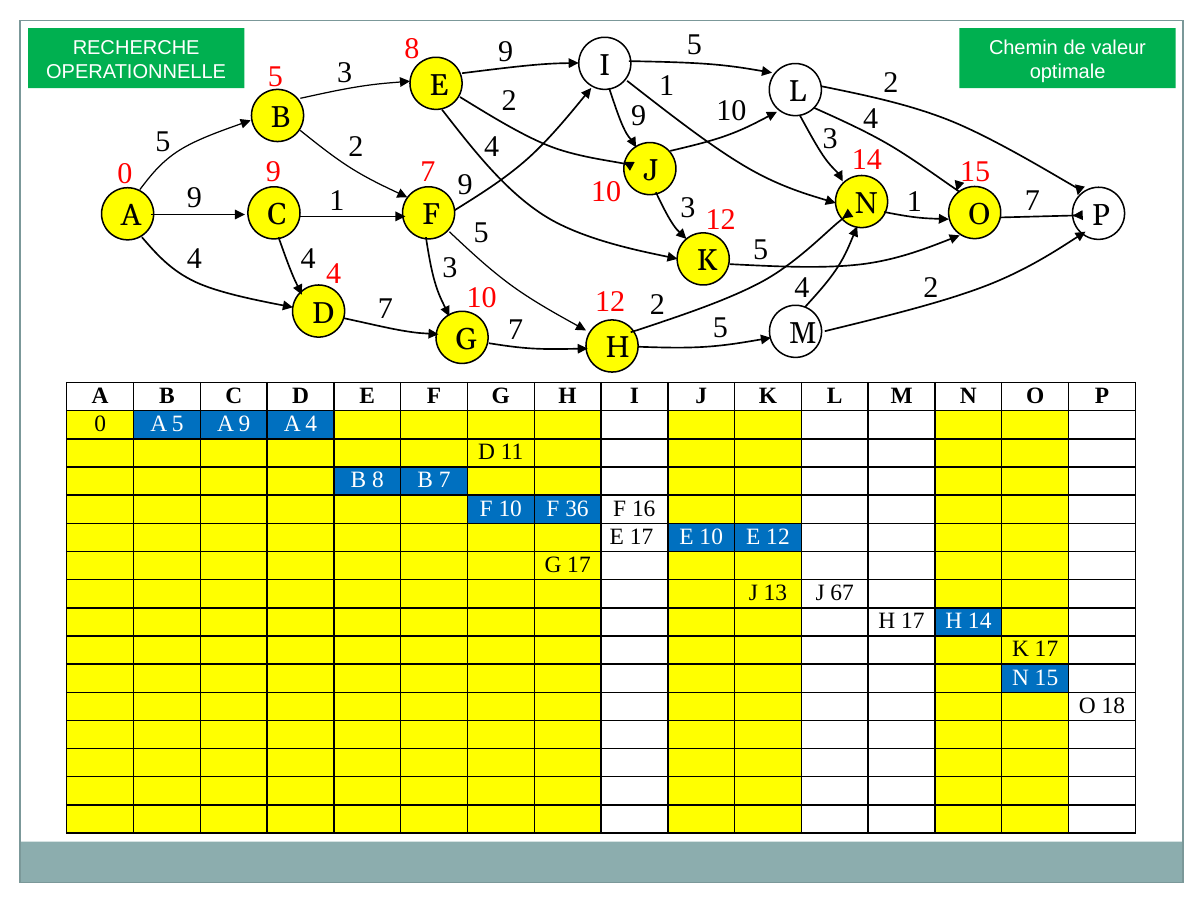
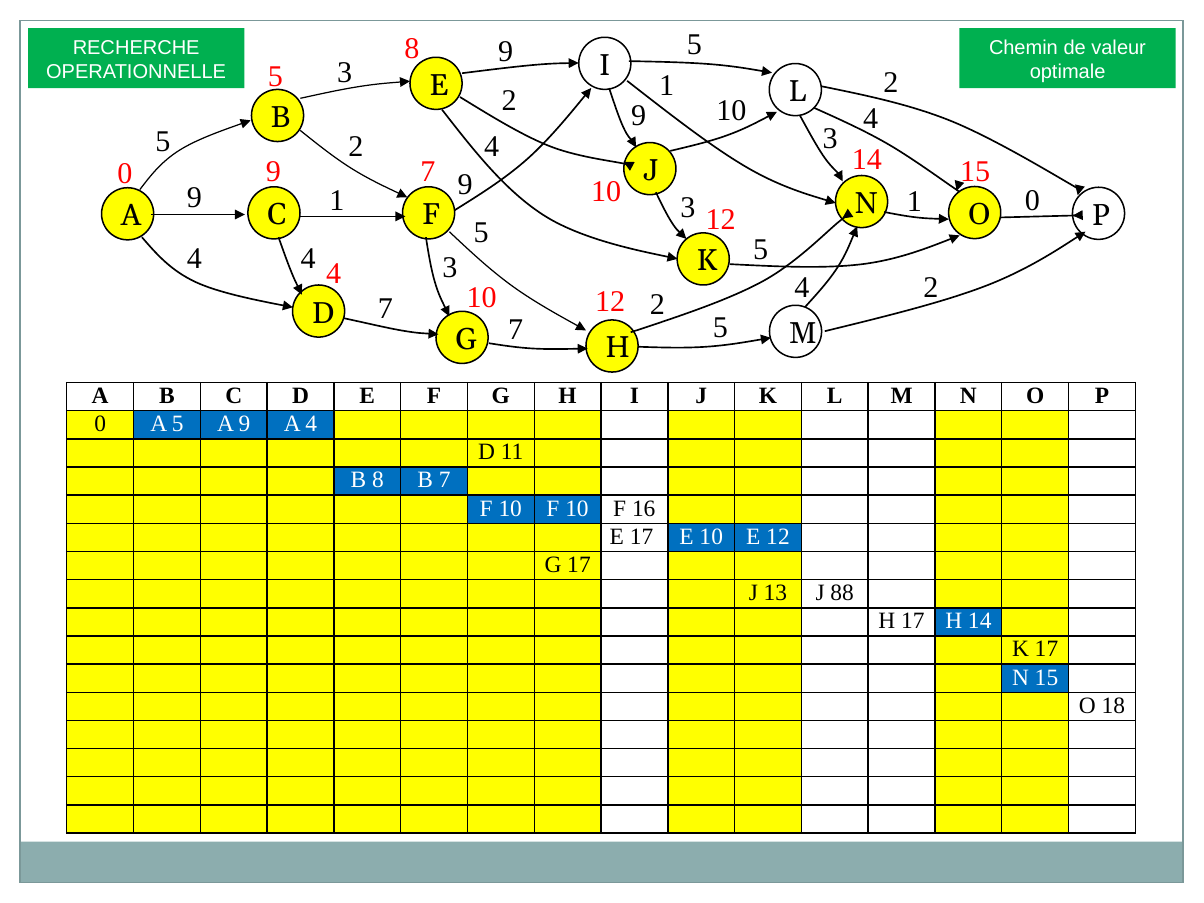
7 at (1032, 201): 7 -> 0
10 F 36: 36 -> 10
67: 67 -> 88
